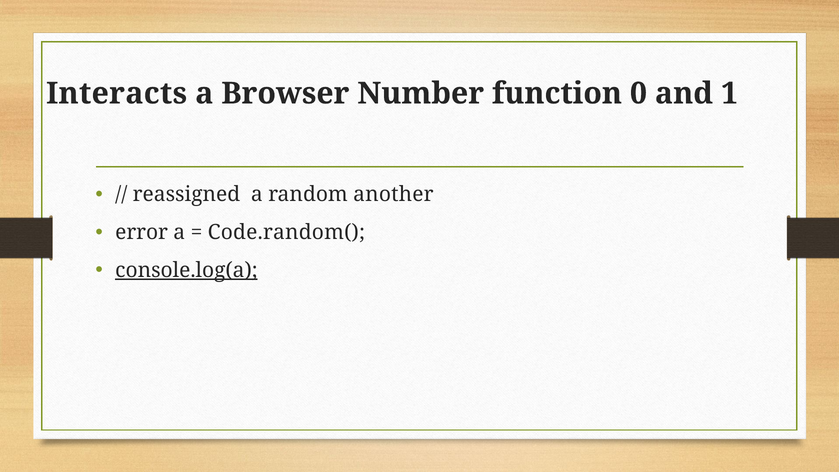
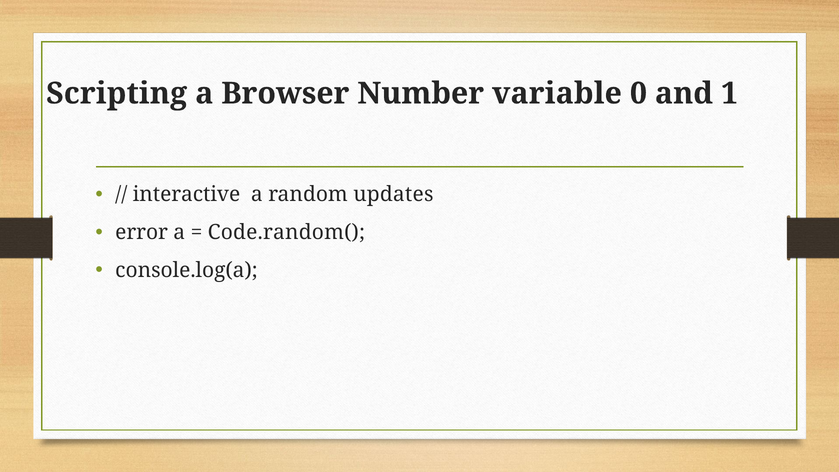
Interacts: Interacts -> Scripting
function: function -> variable
reassigned: reassigned -> interactive
another: another -> updates
console.log(a underline: present -> none
